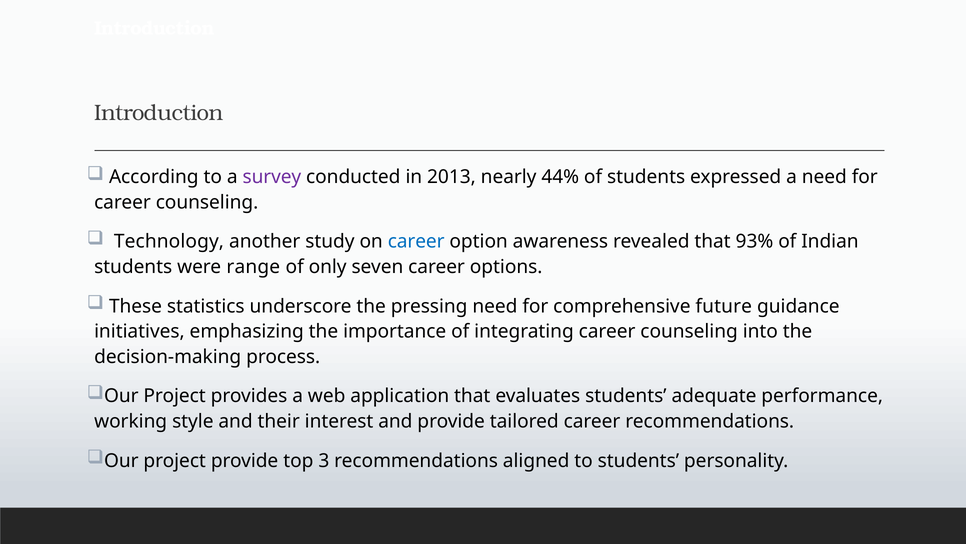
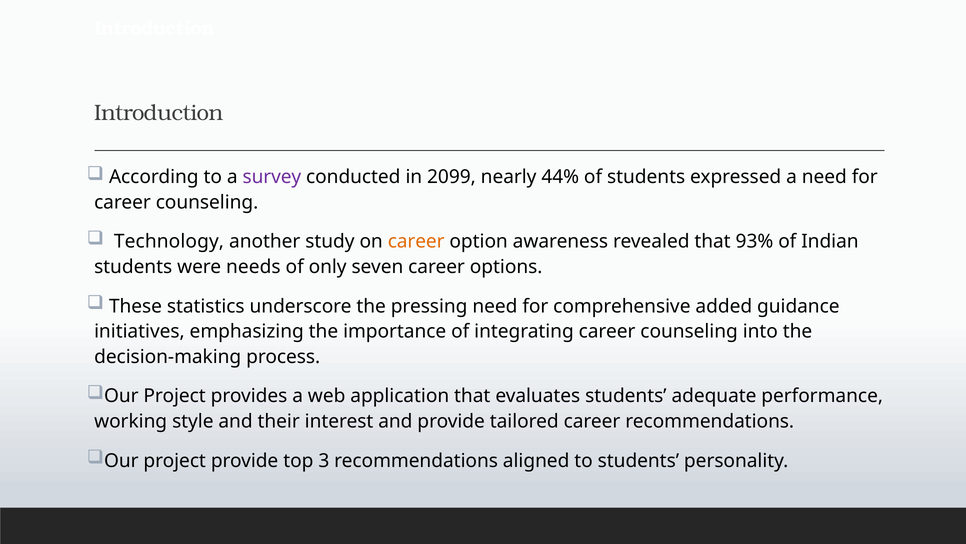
2013: 2013 -> 2099
career at (416, 241) colour: blue -> orange
range: range -> needs
future: future -> added
